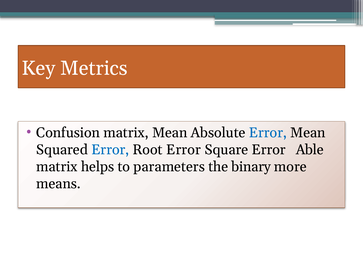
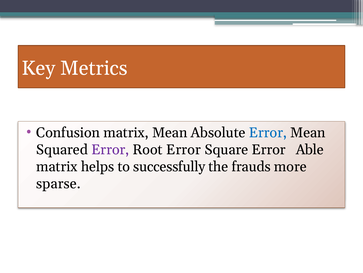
Error at (110, 149) colour: blue -> purple
parameters: parameters -> successfully
binary: binary -> frauds
means: means -> sparse
